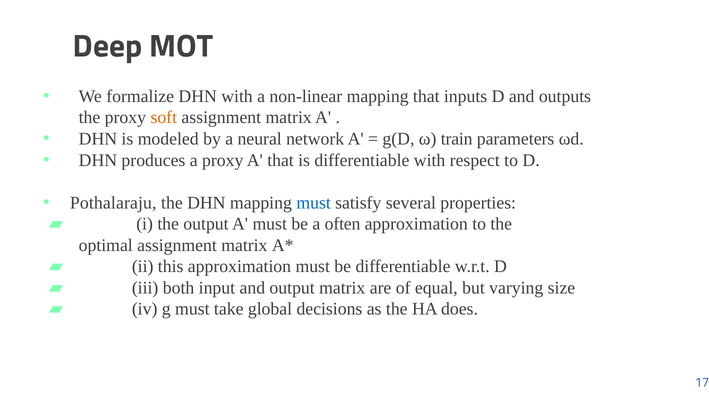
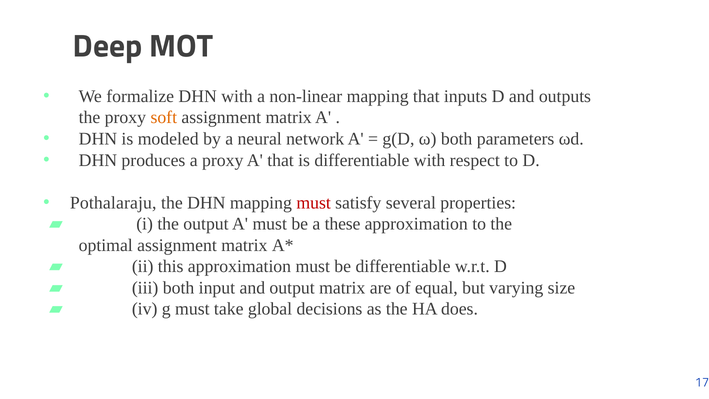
ω train: train -> both
must at (314, 203) colour: blue -> red
often: often -> these
